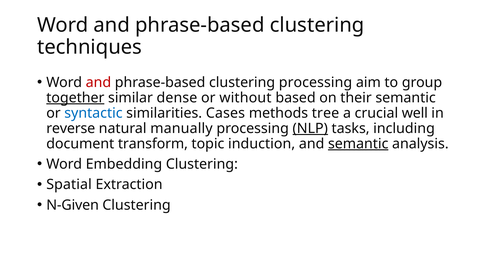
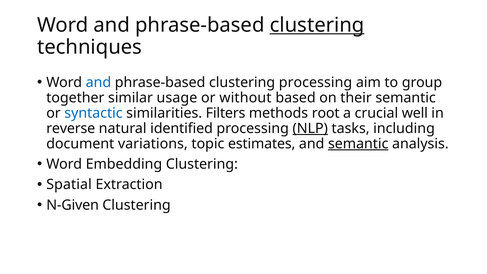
clustering at (317, 25) underline: none -> present
and at (98, 82) colour: red -> blue
together underline: present -> none
dense: dense -> usage
Cases: Cases -> Filters
tree: tree -> root
manually: manually -> identified
transform: transform -> variations
induction: induction -> estimates
